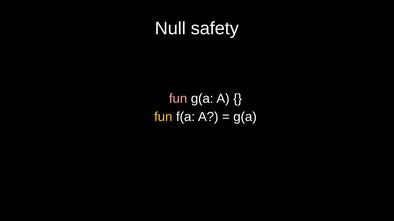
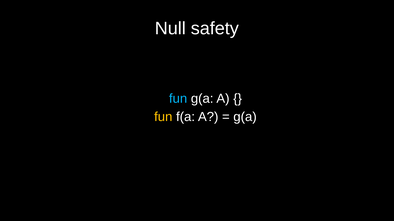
fun at (178, 99) colour: pink -> light blue
